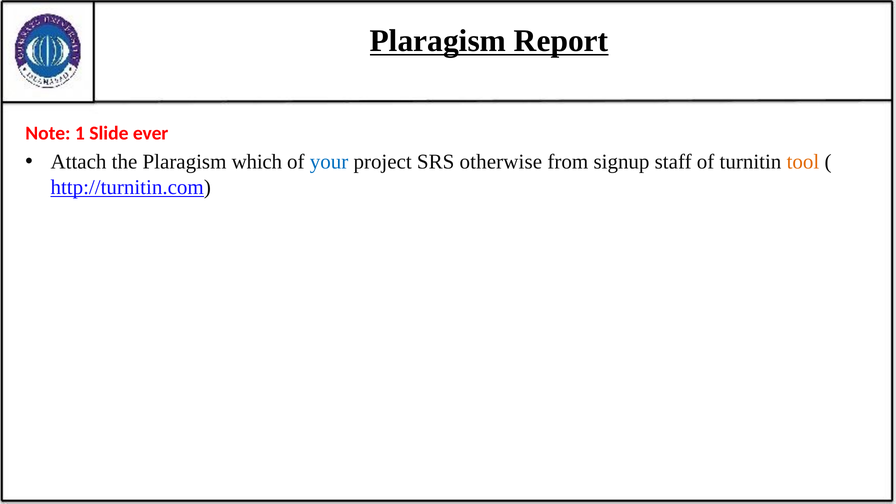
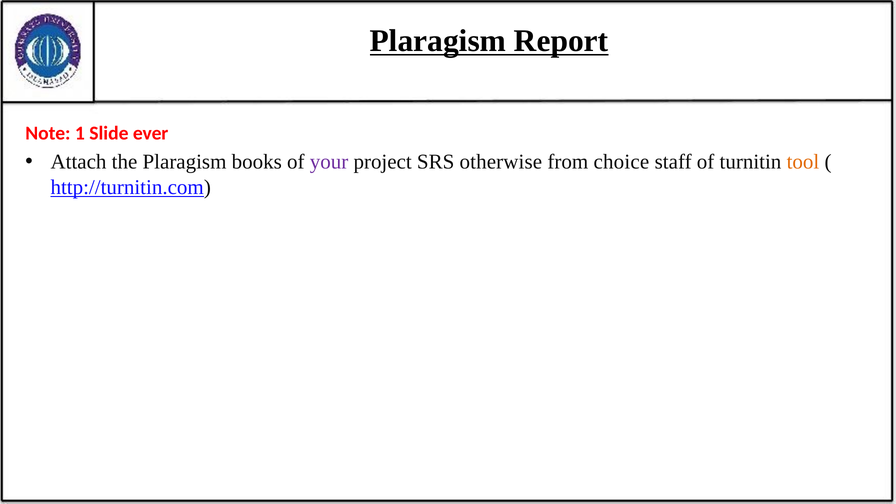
which: which -> books
your colour: blue -> purple
signup: signup -> choice
